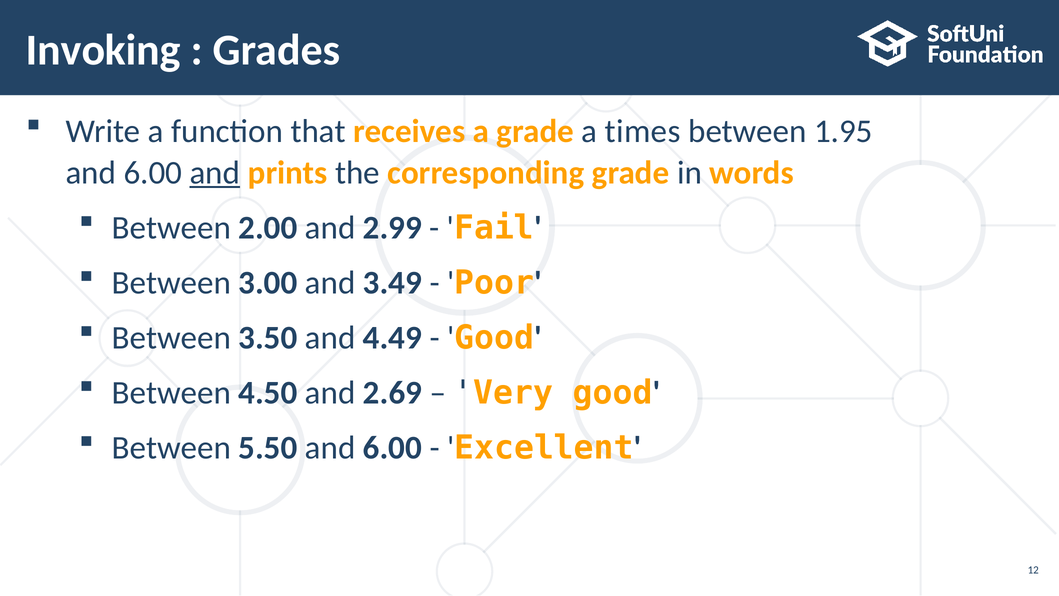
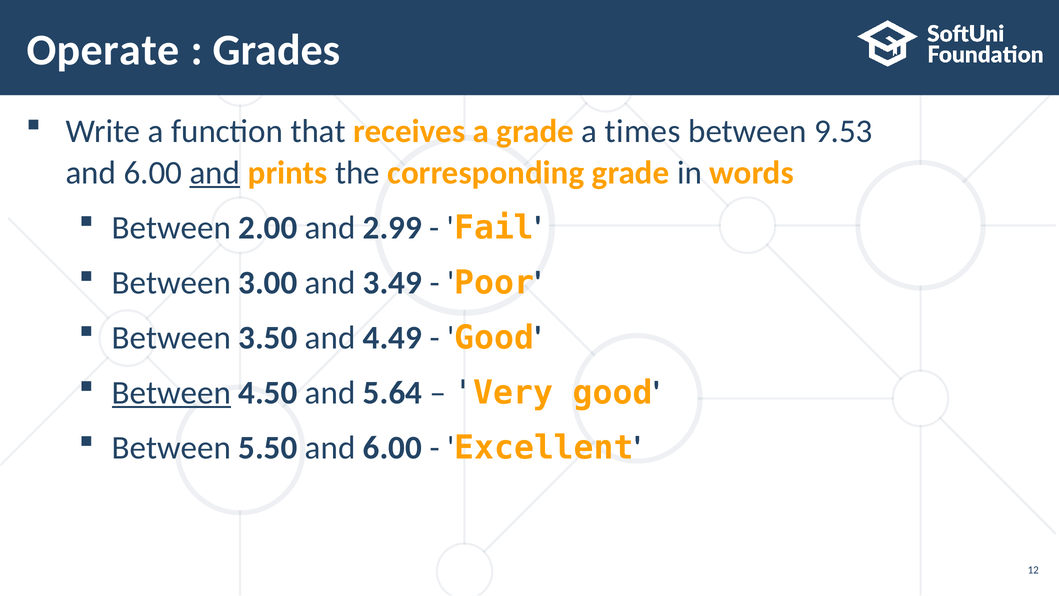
Invoking: Invoking -> Operate
1.95: 1.95 -> 9.53
Between at (171, 393) underline: none -> present
2.69: 2.69 -> 5.64
